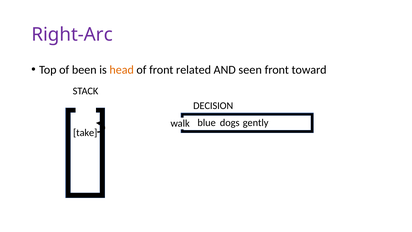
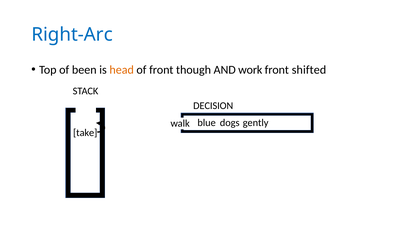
Right-Arc colour: purple -> blue
related: related -> though
seen: seen -> work
toward: toward -> shifted
